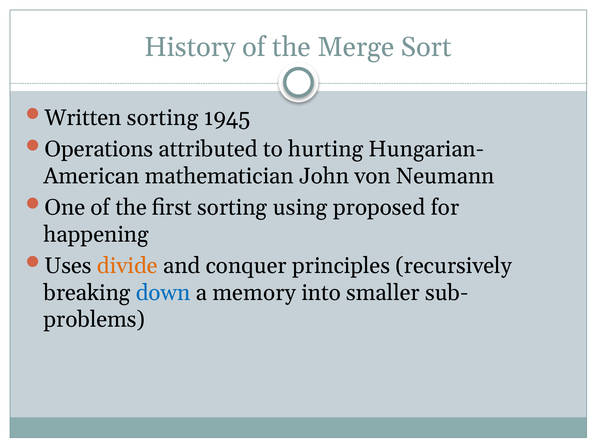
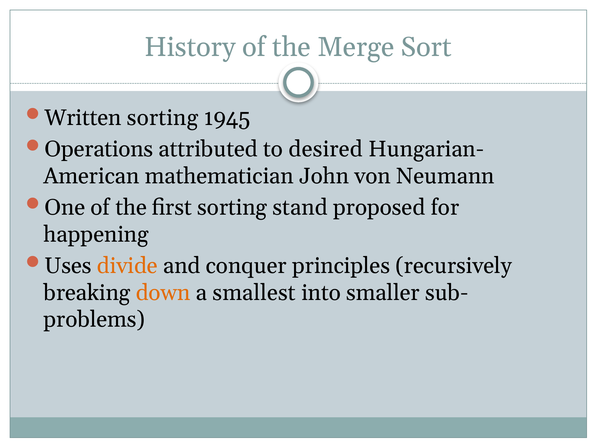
hurting: hurting -> desired
using: using -> stand
down colour: blue -> orange
memory: memory -> smallest
